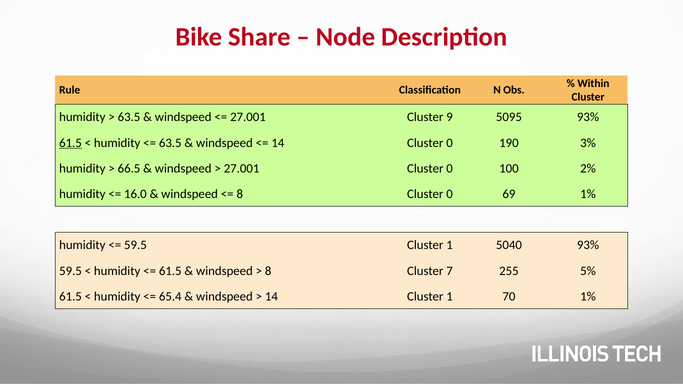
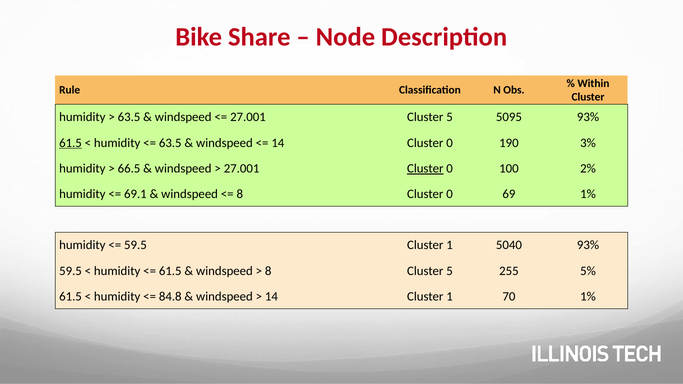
27.001 Cluster 9: 9 -> 5
Cluster at (425, 168) underline: none -> present
16.0: 16.0 -> 69.1
8 Cluster 7: 7 -> 5
65.4: 65.4 -> 84.8
